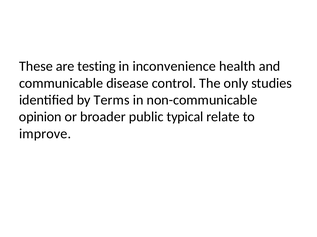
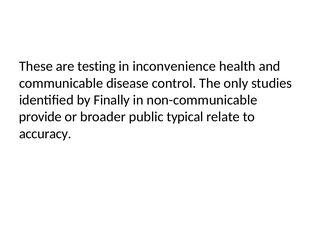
Terms: Terms -> Finally
opinion: opinion -> provide
improve: improve -> accuracy
